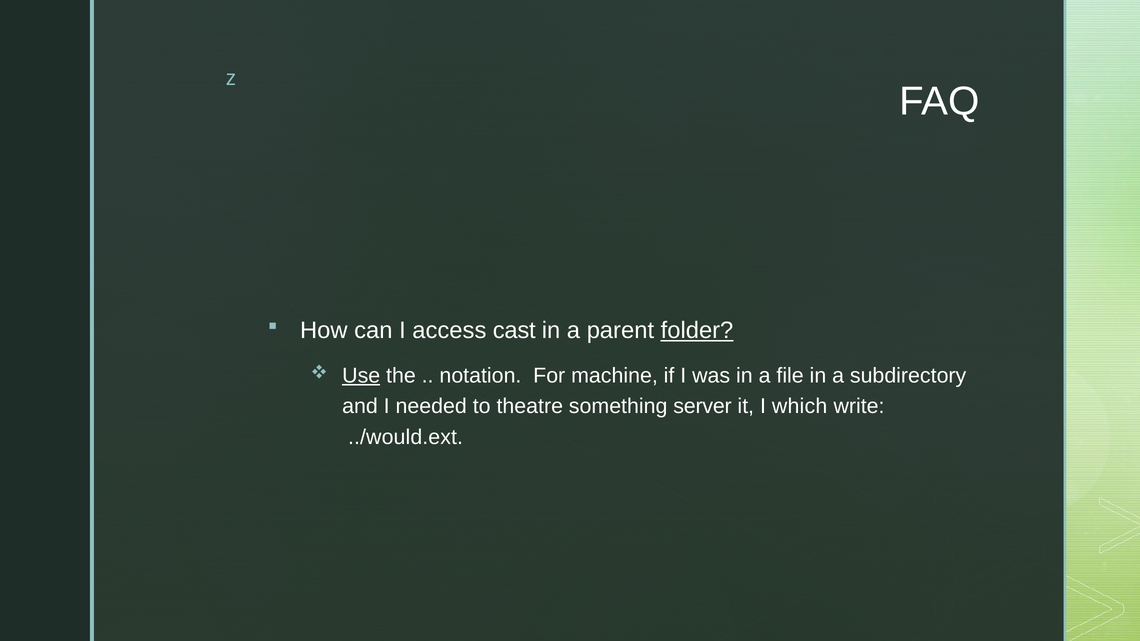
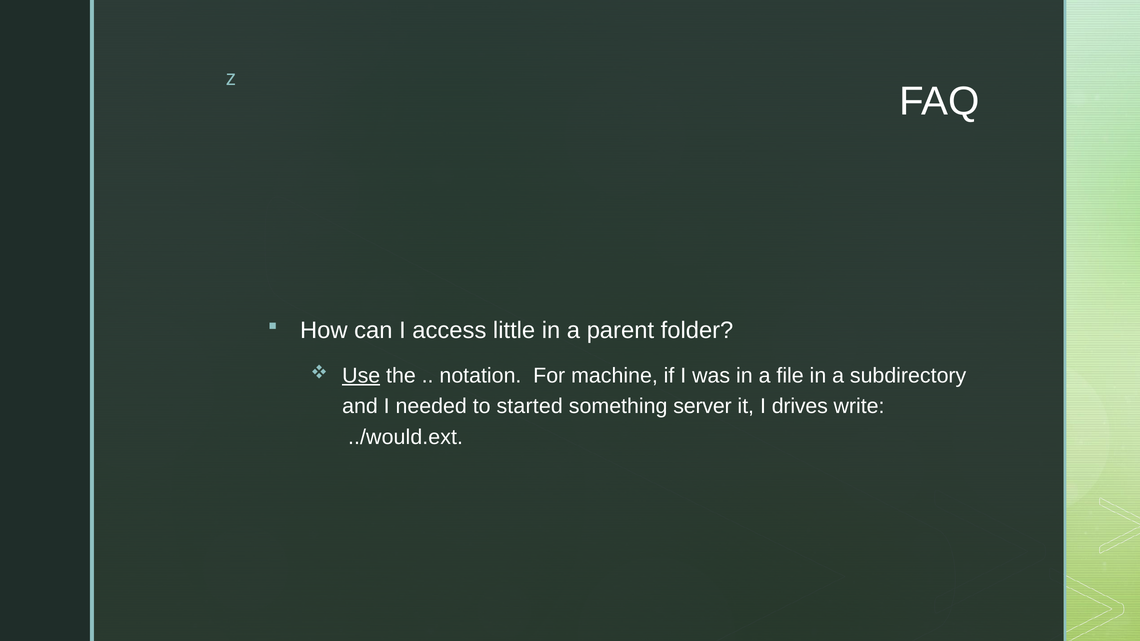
cast: cast -> little
folder underline: present -> none
theatre: theatre -> started
which: which -> drives
